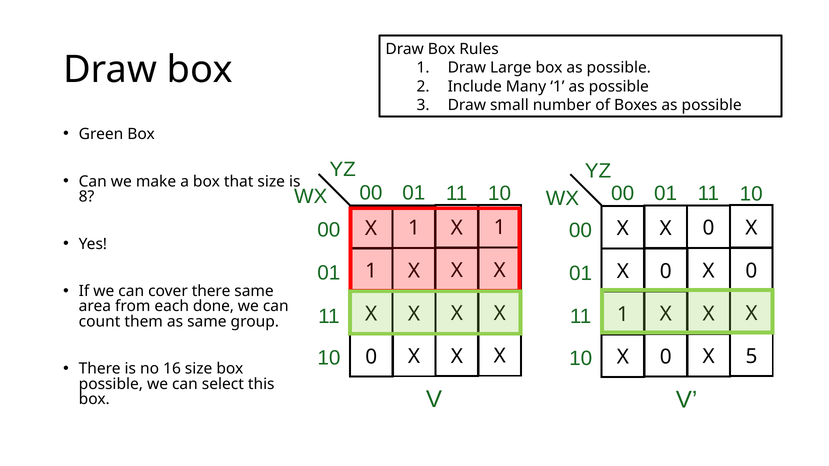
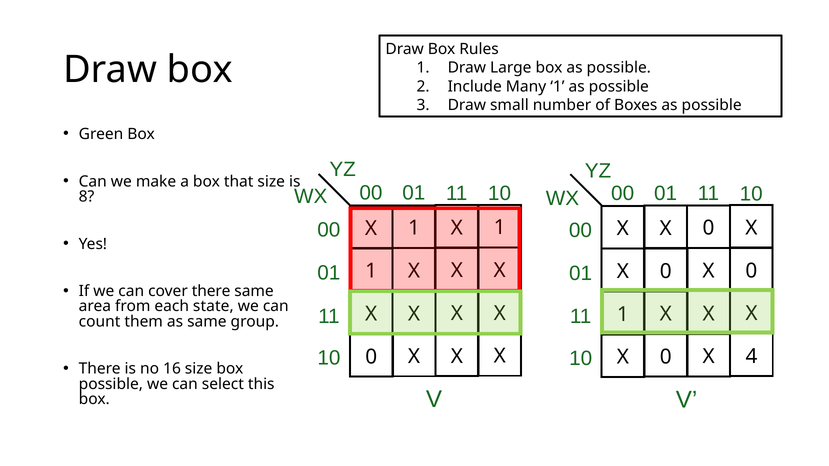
done: done -> state
5: 5 -> 4
